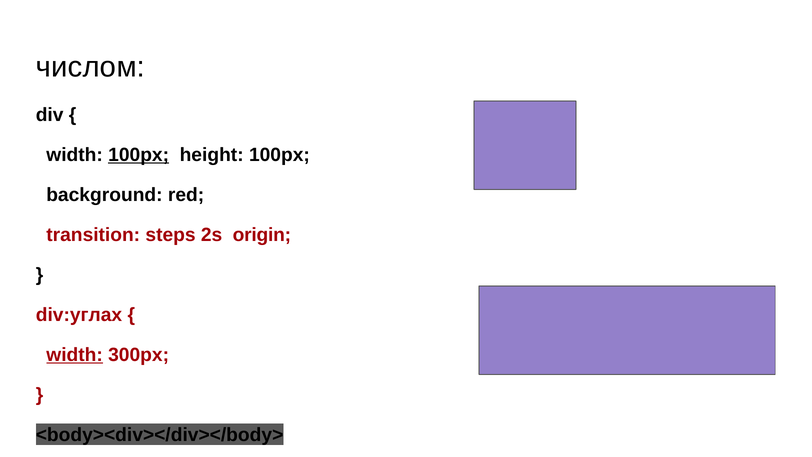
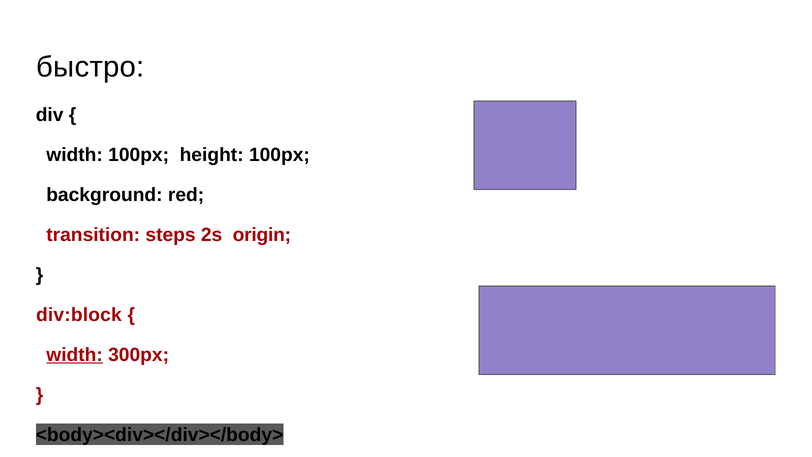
числом: числом -> быстро
100px at (139, 155) underline: present -> none
div:углах: div:углах -> div:block
